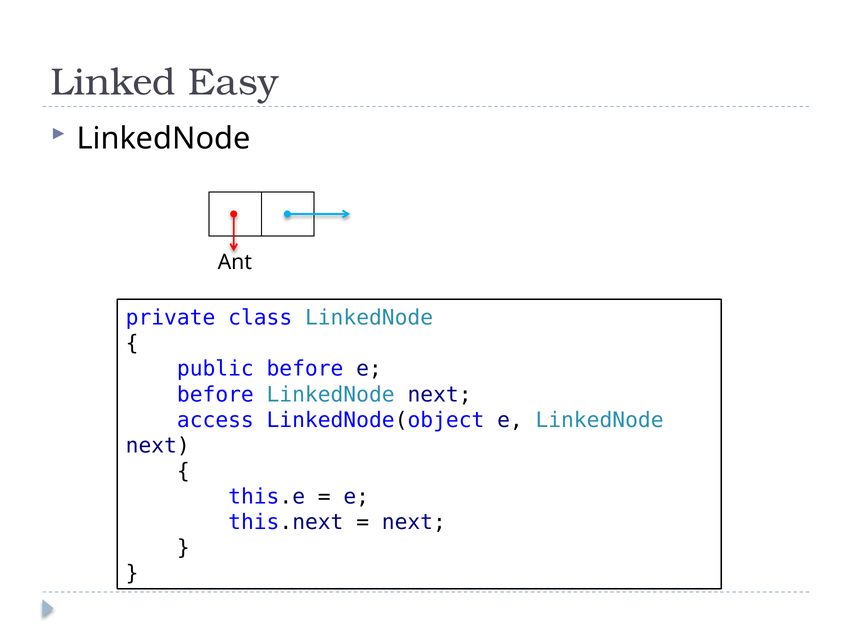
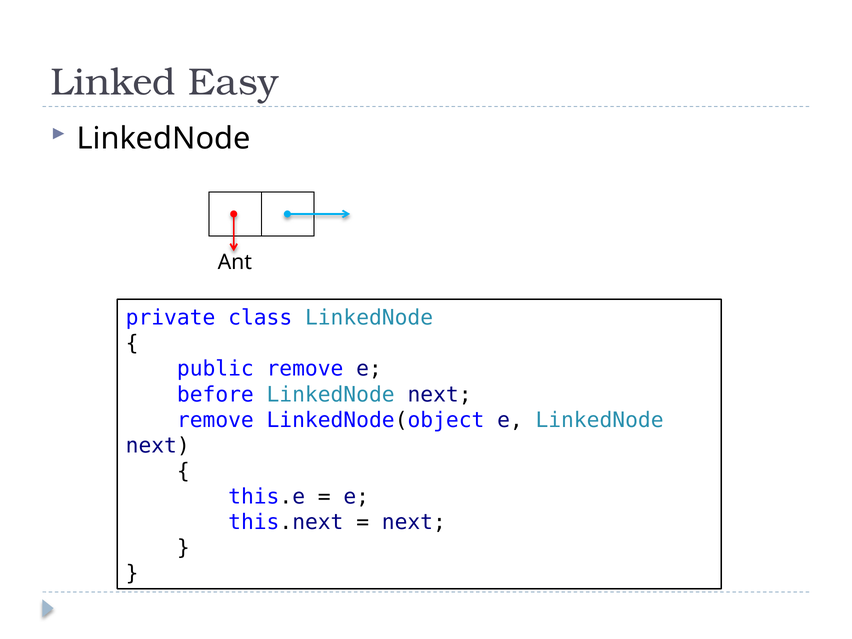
public before: before -> remove
access at (215, 420): access -> remove
